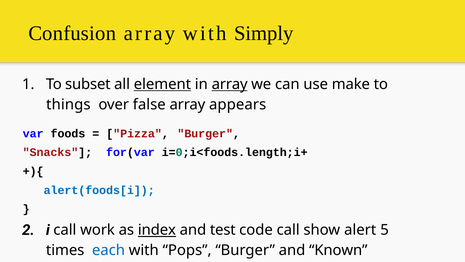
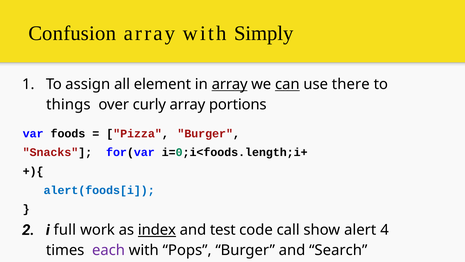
subset: subset -> assign
element underline: present -> none
can underline: none -> present
make: make -> there
false: false -> curly
appears: appears -> portions
i call: call -> full
5: 5 -> 4
each colour: blue -> purple
Known: Known -> Search
